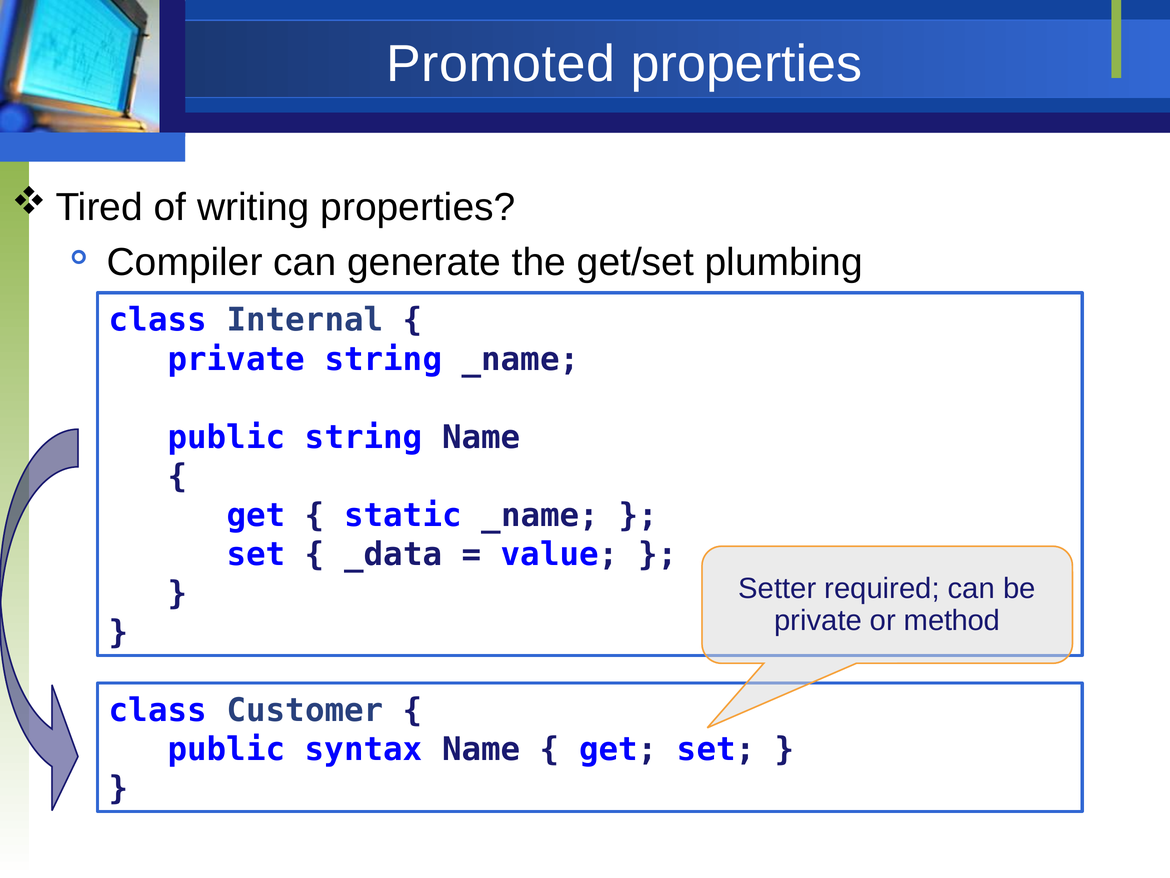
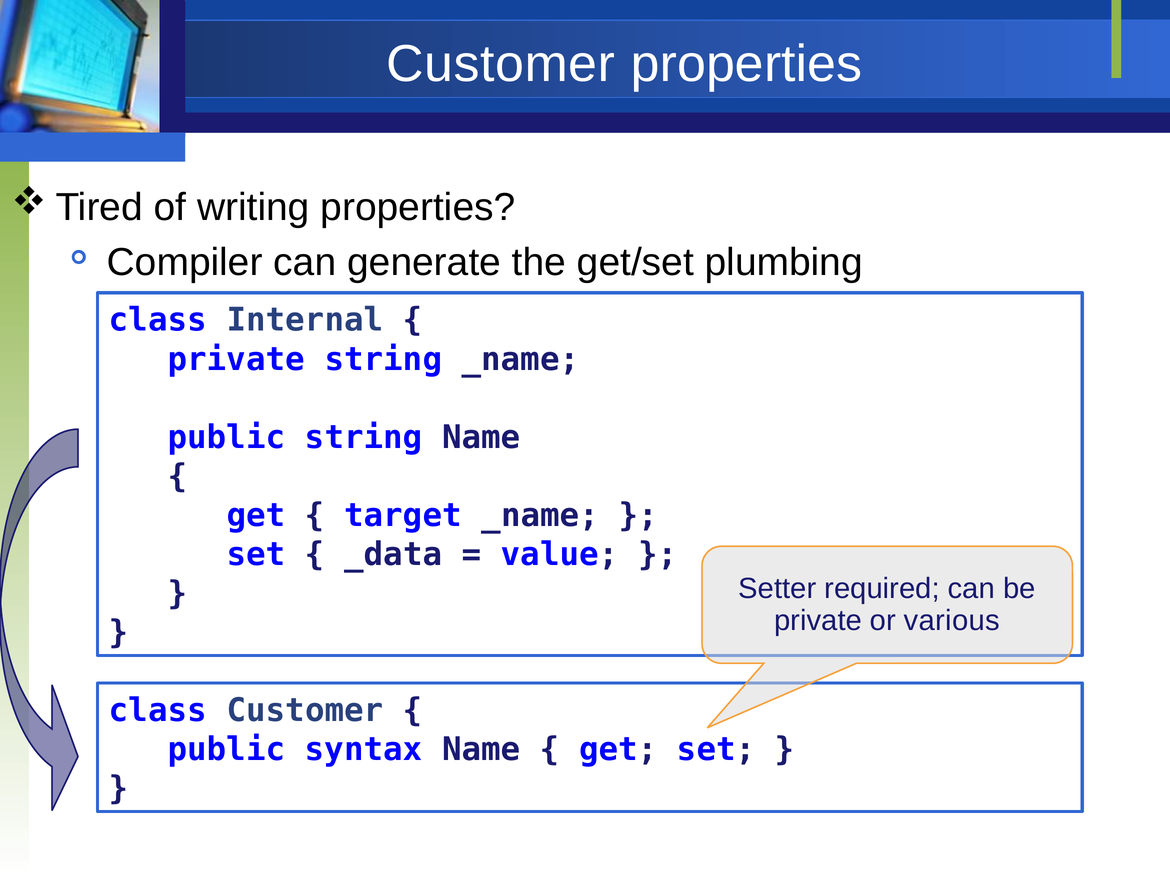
Promoted at (501, 64): Promoted -> Customer
static: static -> target
method: method -> various
